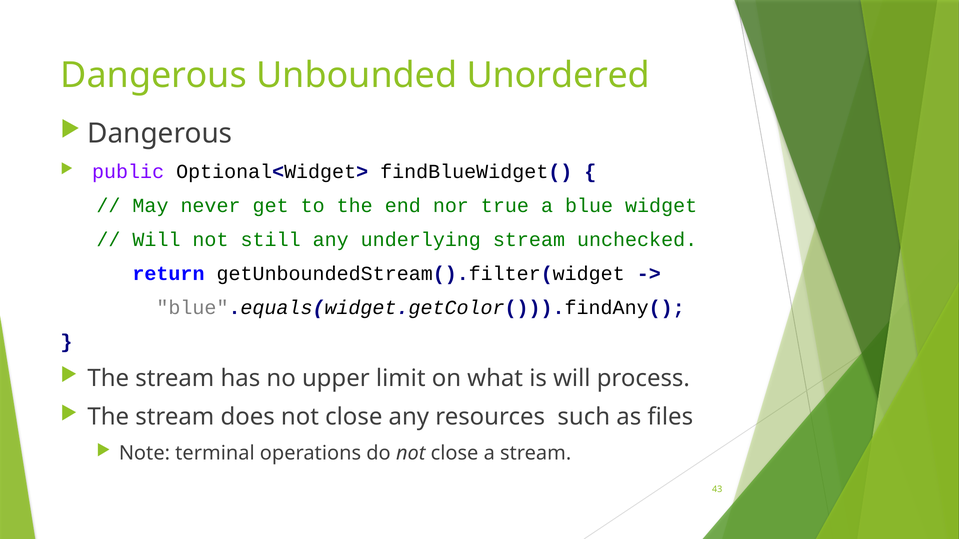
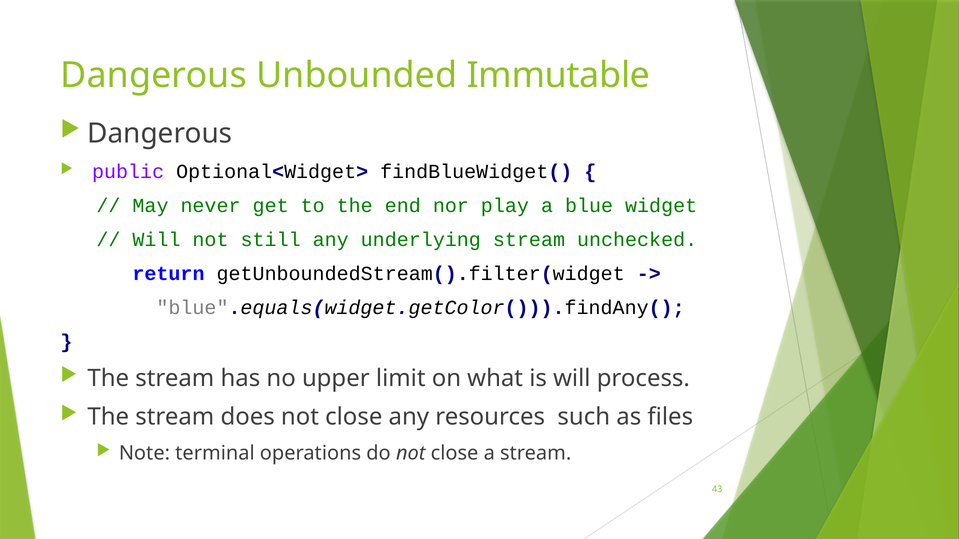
Unordered: Unordered -> Immutable
true: true -> play
